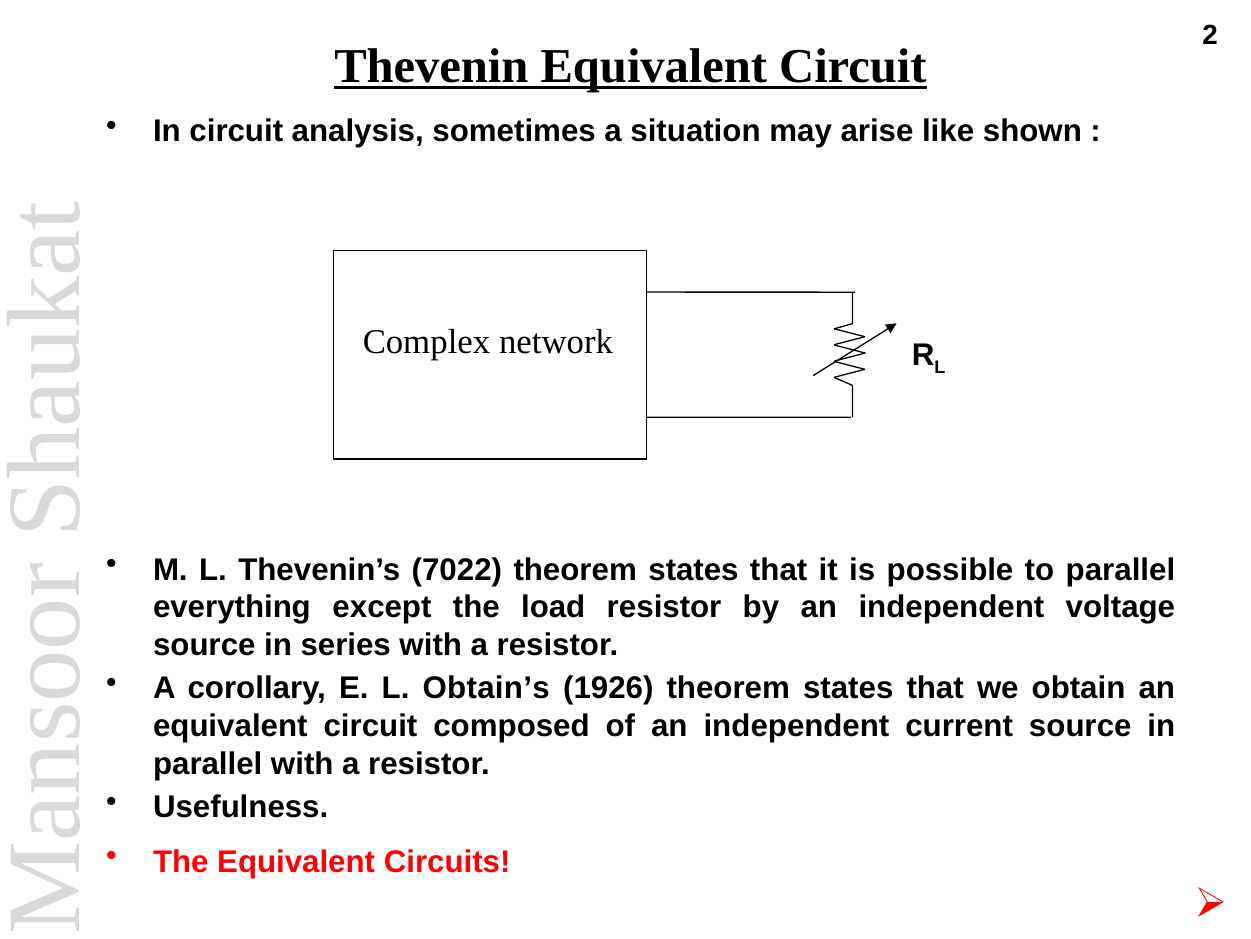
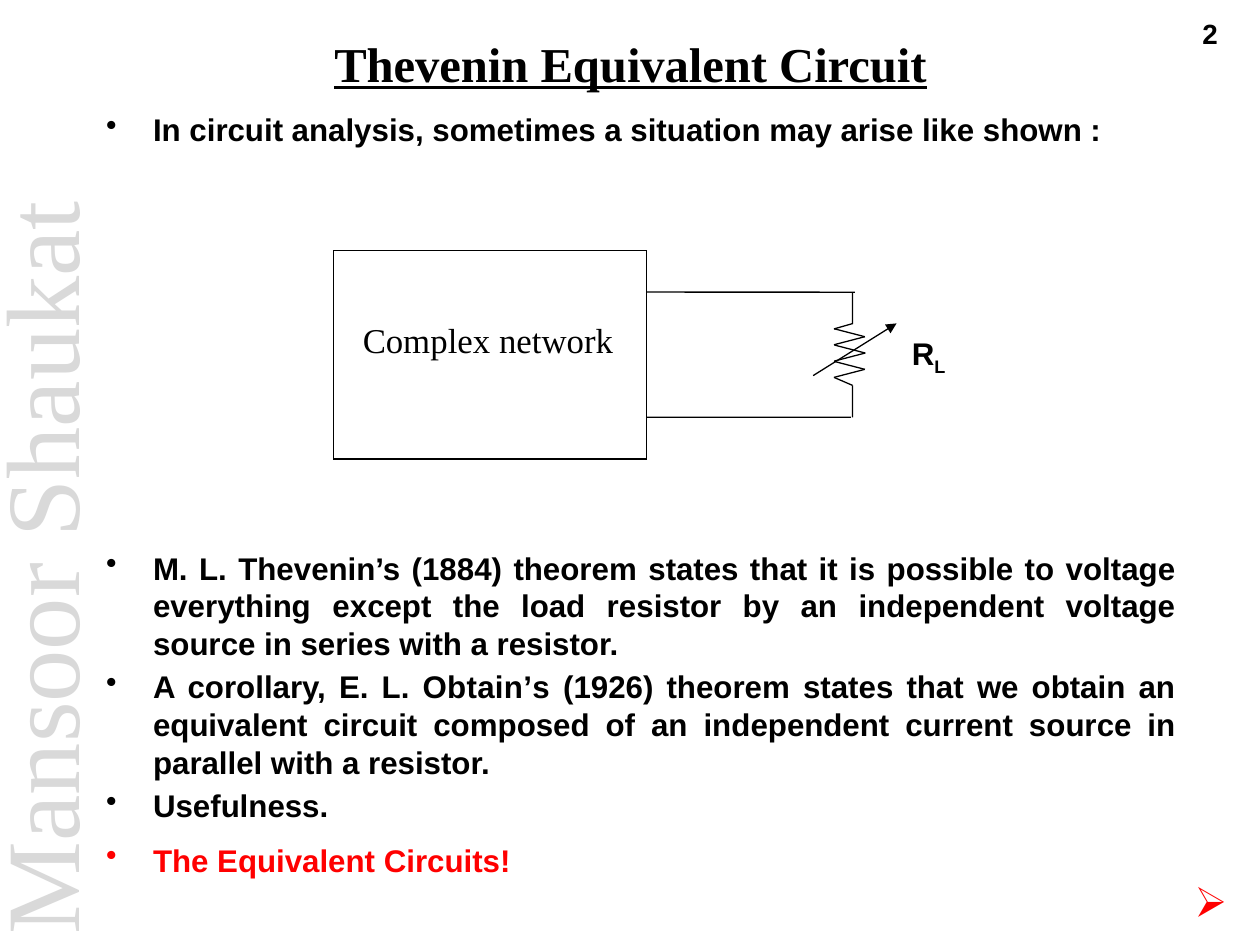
7022: 7022 -> 1884
to parallel: parallel -> voltage
